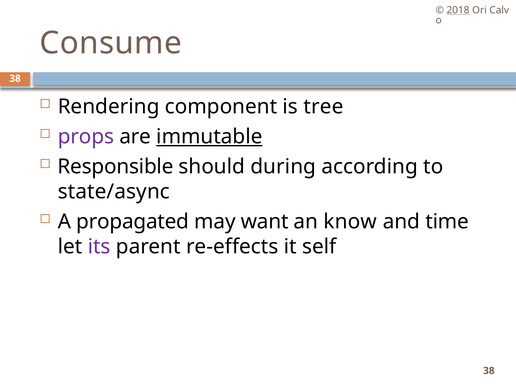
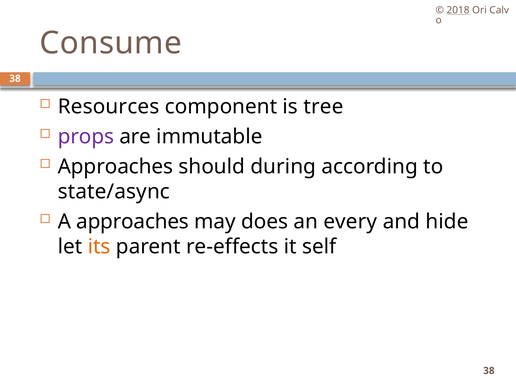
Rendering: Rendering -> Resources
immutable underline: present -> none
Responsible at (116, 167): Responsible -> Approaches
A propagated: propagated -> approaches
want: want -> does
know: know -> every
time: time -> hide
its colour: purple -> orange
